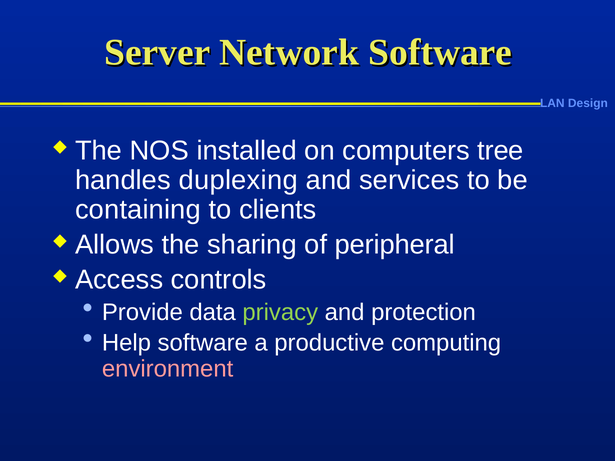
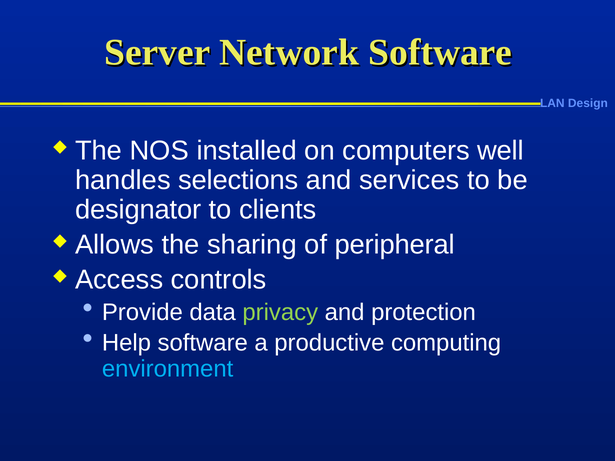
tree: tree -> well
duplexing: duplexing -> selections
containing: containing -> designator
environment colour: pink -> light blue
